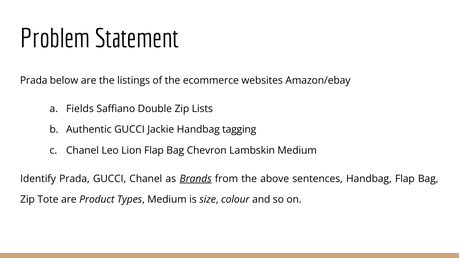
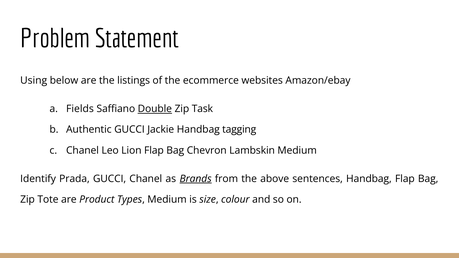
Prada at (34, 81): Prada -> Using
Double underline: none -> present
Lists: Lists -> Task
